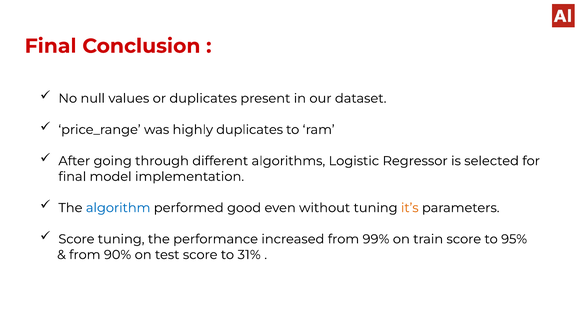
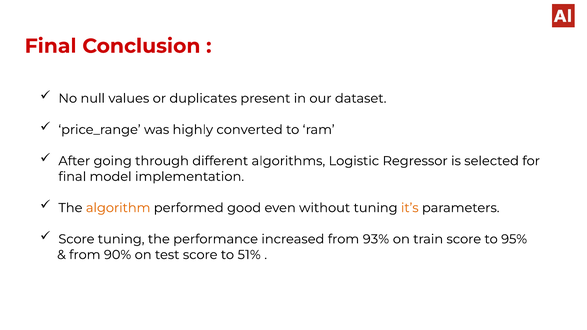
highly duplicates: duplicates -> converted
algorithm colour: blue -> orange
99%: 99% -> 93%
31%: 31% -> 51%
